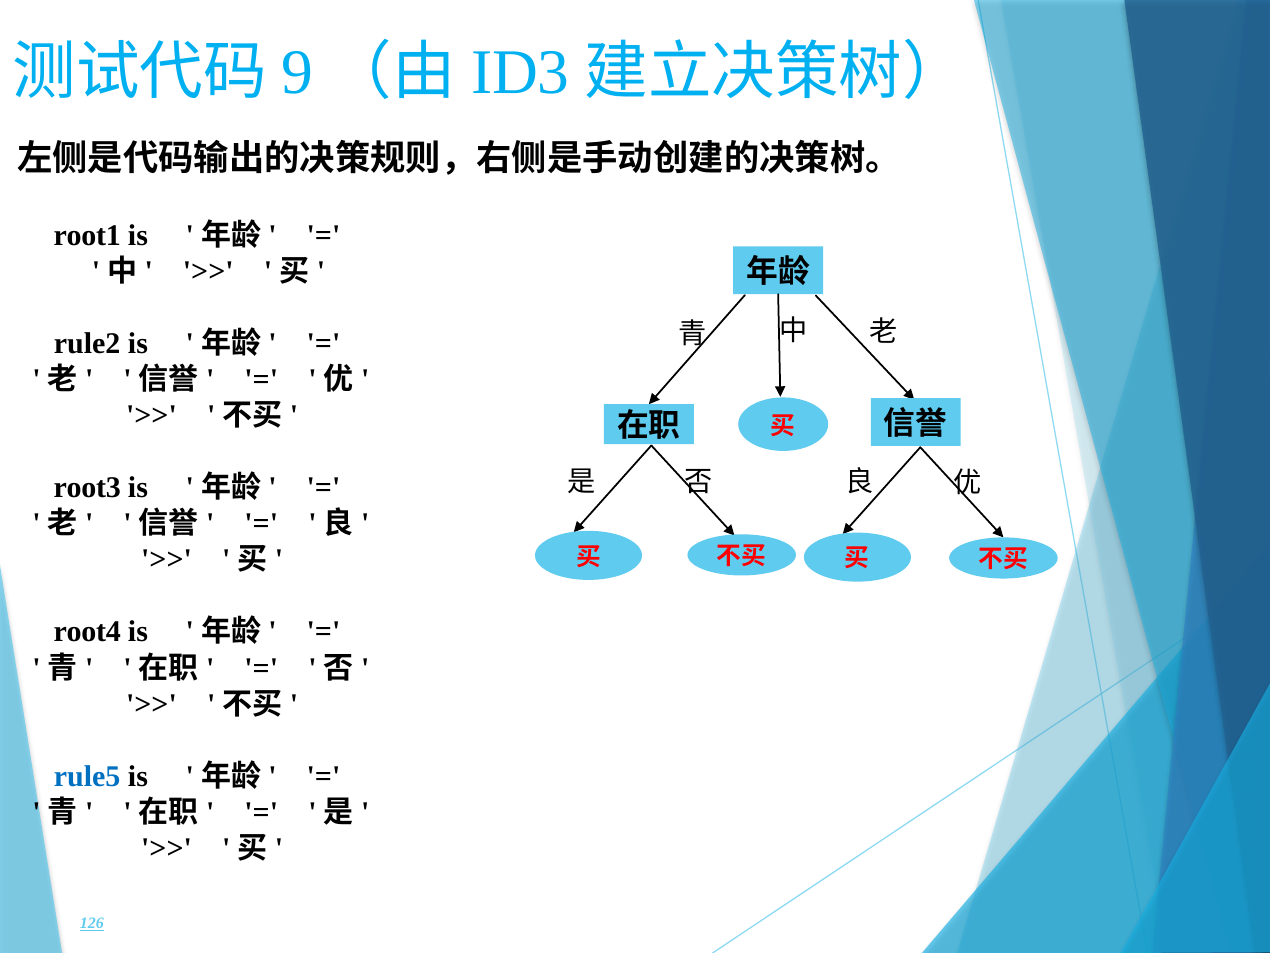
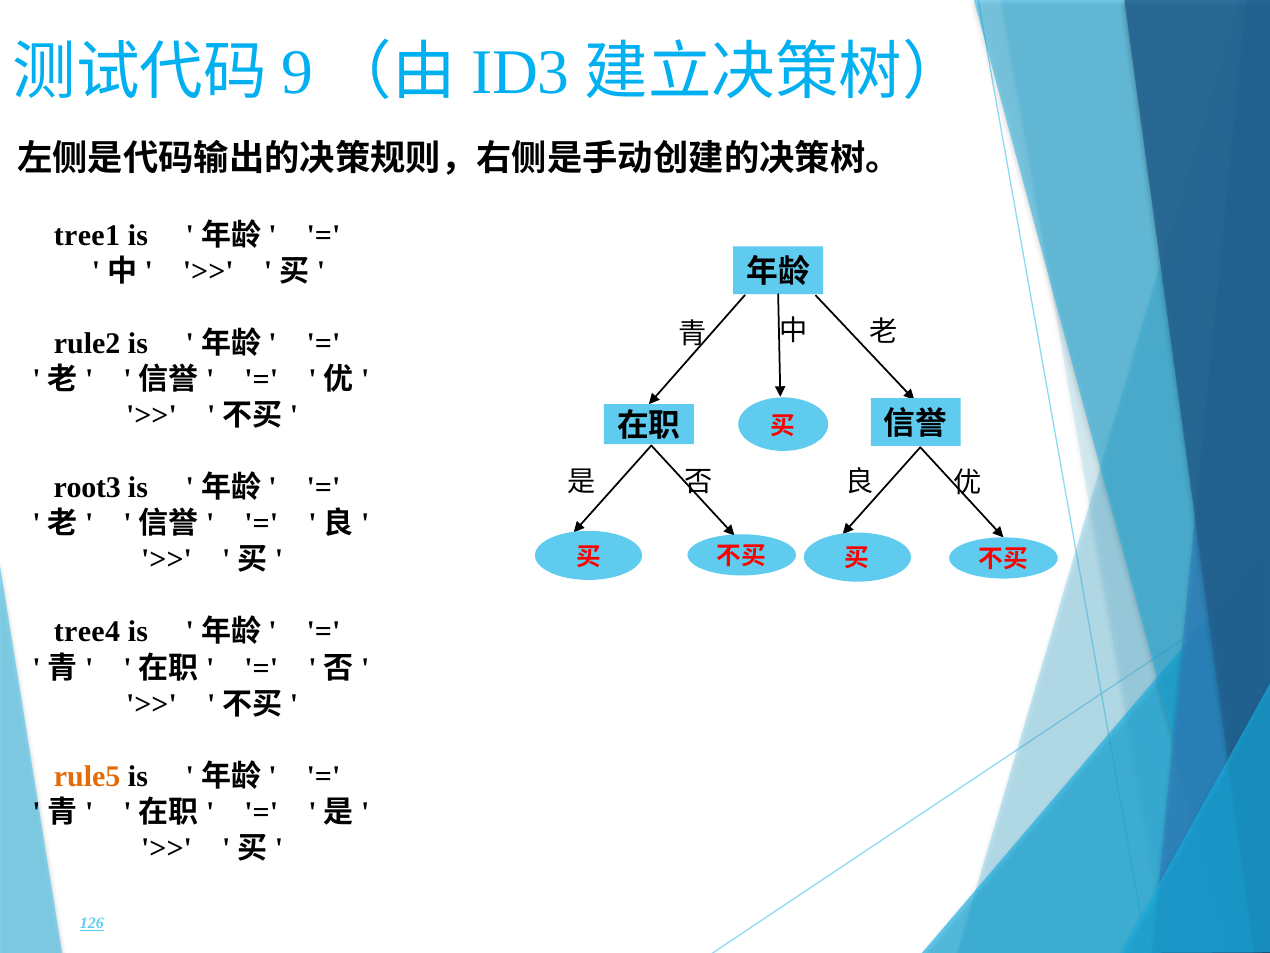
root1: root1 -> tree1
root4: root4 -> tree4
rule5 colour: blue -> orange
